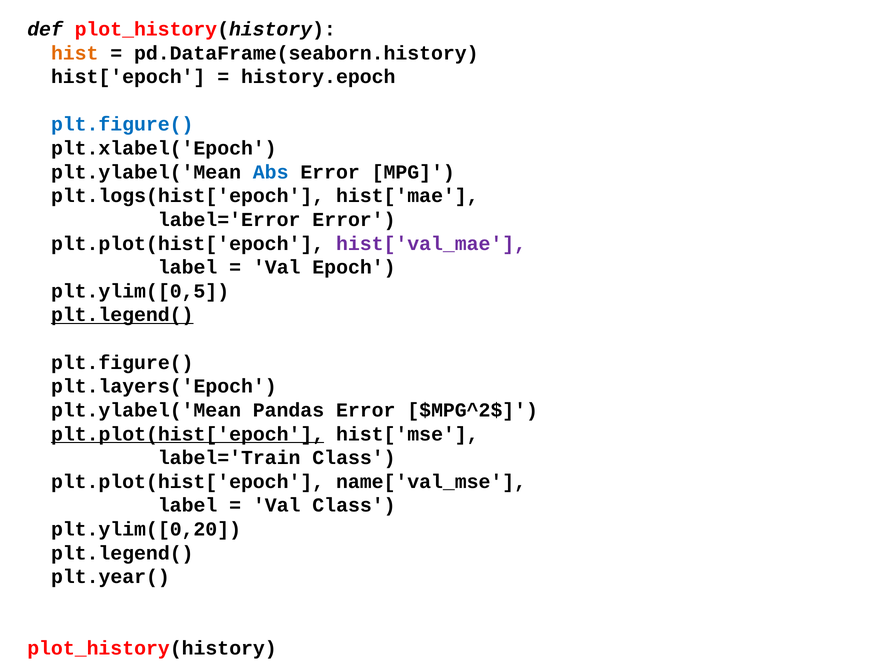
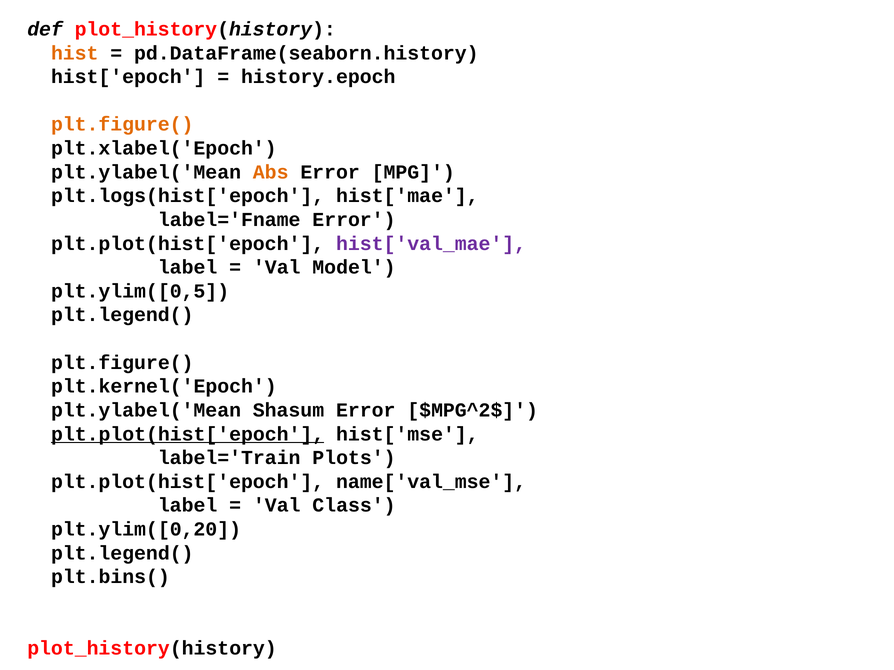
plt.figure( at (122, 125) colour: blue -> orange
Abs colour: blue -> orange
label='Error: label='Error -> label='Fname
Epoch: Epoch -> Model
plt.legend( at (122, 315) underline: present -> none
plt.layers('Epoch: plt.layers('Epoch -> plt.kernel('Epoch
Pandas: Pandas -> Shasum
label='Train Class: Class -> Plots
plt.year(: plt.year( -> plt.bins(
